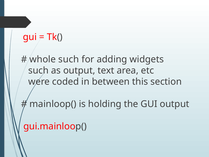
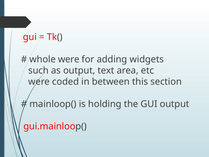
whole such: such -> were
